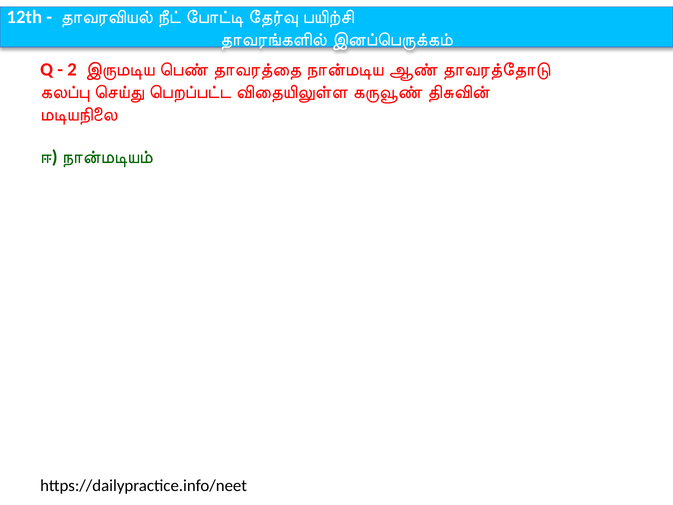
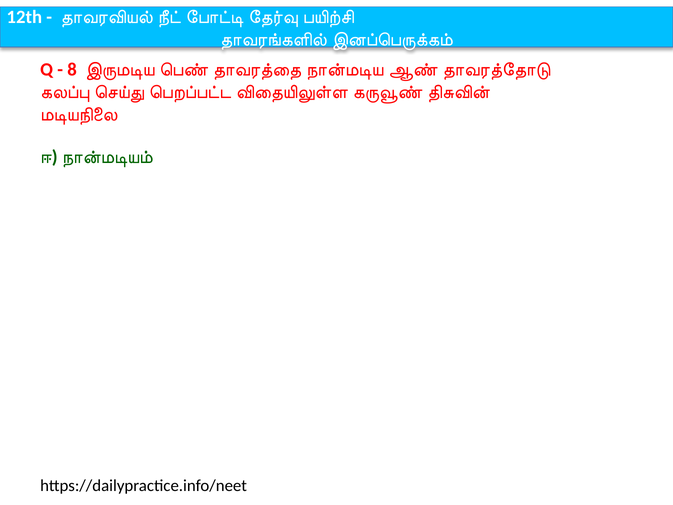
2: 2 -> 8
